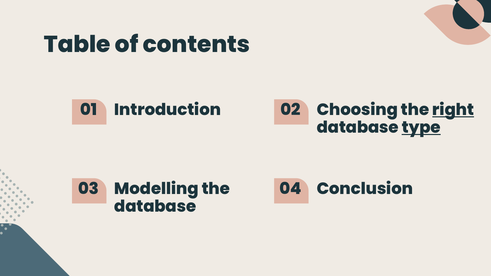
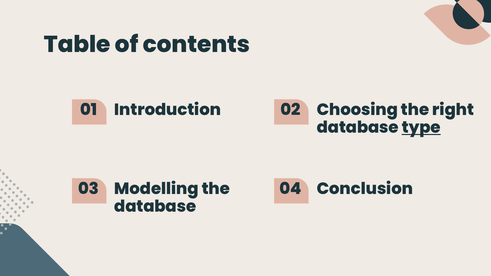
right underline: present -> none
